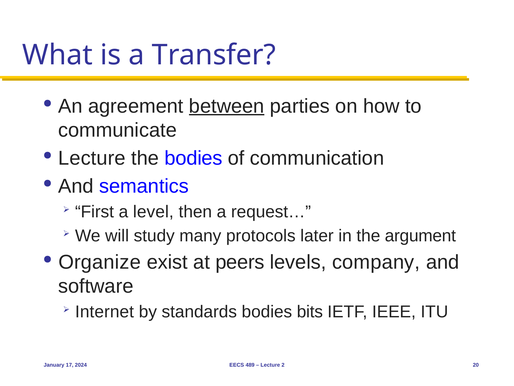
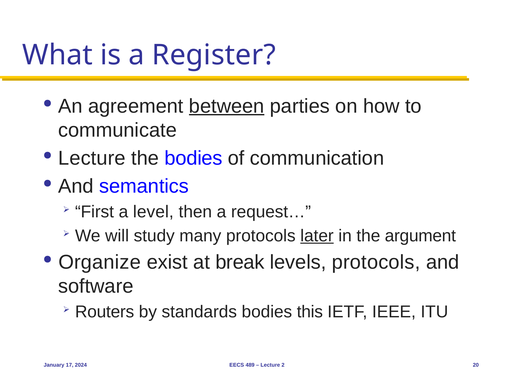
Transfer: Transfer -> Register
later underline: none -> present
peers: peers -> break
levels company: company -> protocols
Internet: Internet -> Routers
bits: bits -> this
